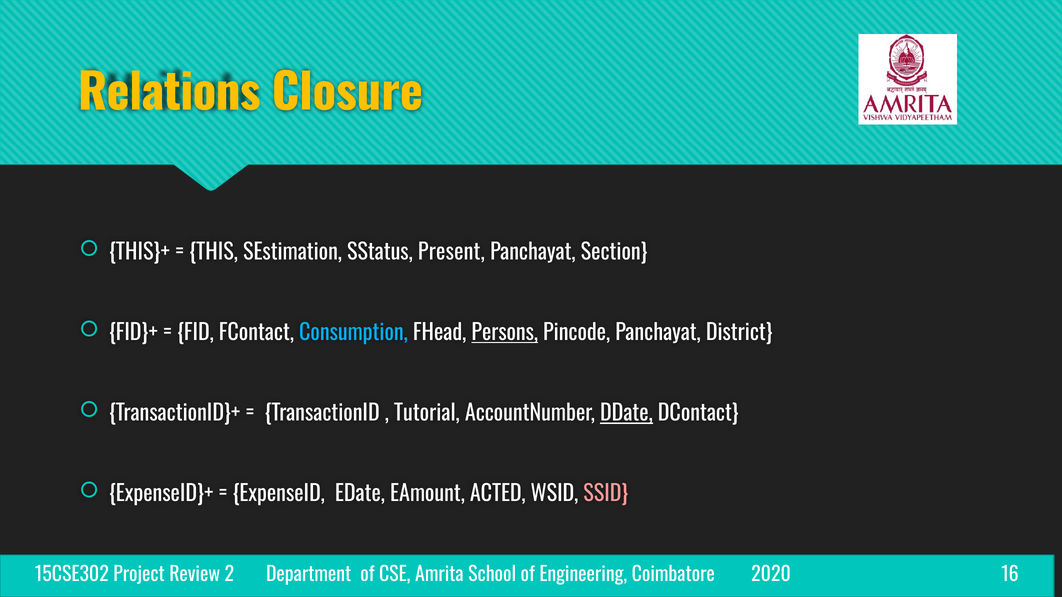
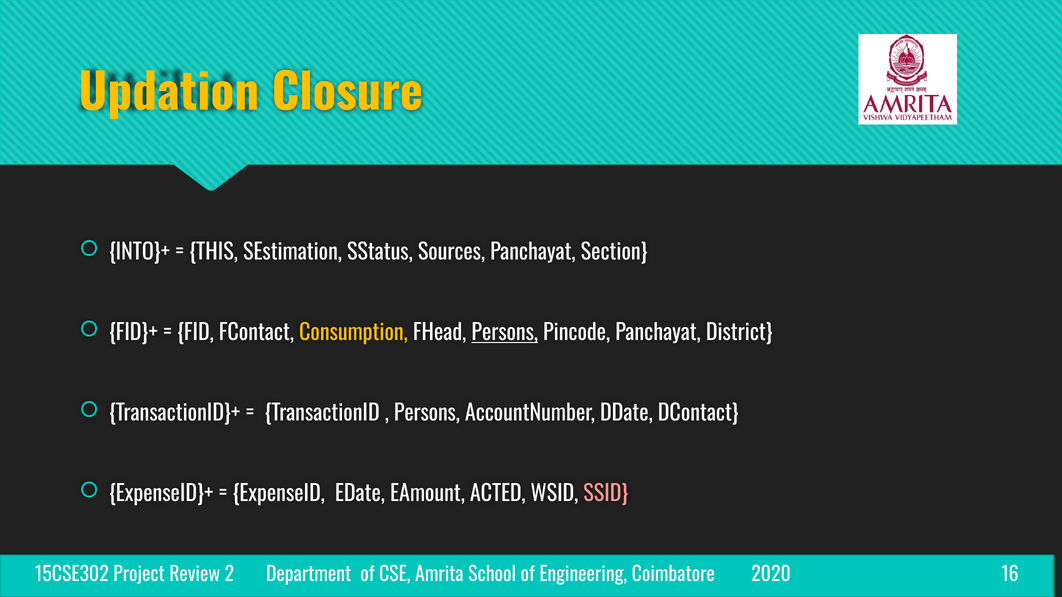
Relations: Relations -> Updation
THIS}+: THIS}+ -> INTO}+
Present: Present -> Sources
Consumption colour: light blue -> yellow
Tutorial at (427, 414): Tutorial -> Persons
DDate underline: present -> none
